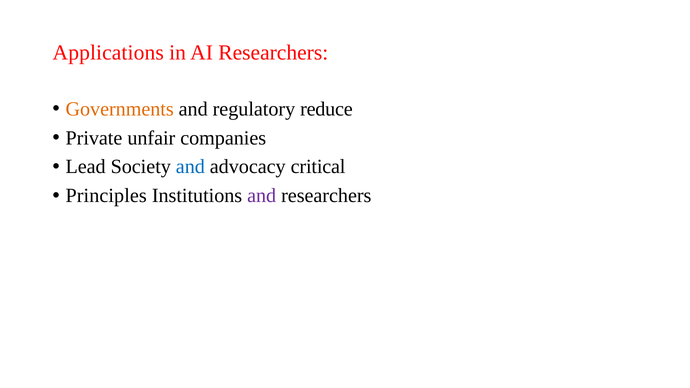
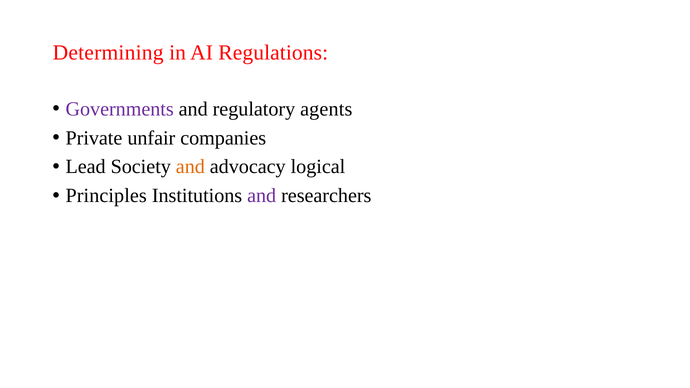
Applications: Applications -> Determining
AI Researchers: Researchers -> Regulations
Governments colour: orange -> purple
reduce: reduce -> agents
and at (190, 167) colour: blue -> orange
critical: critical -> logical
